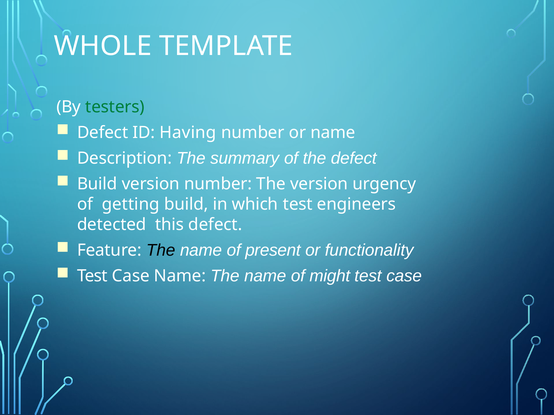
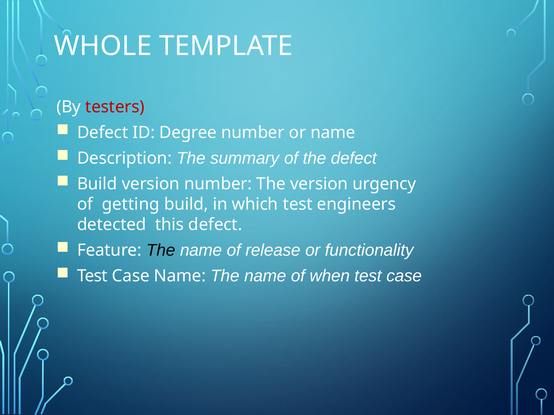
testers colour: green -> red
Having: Having -> Degree
present: present -> release
might: might -> when
